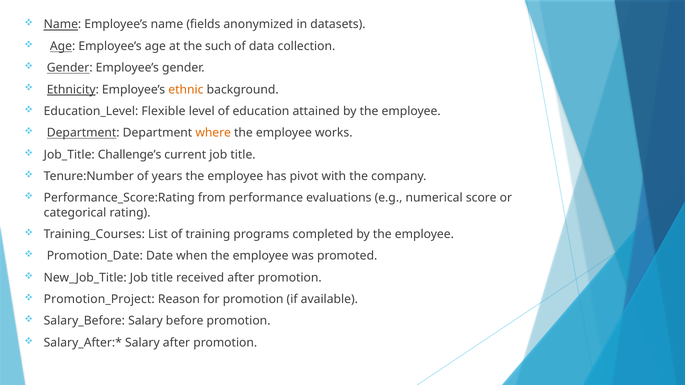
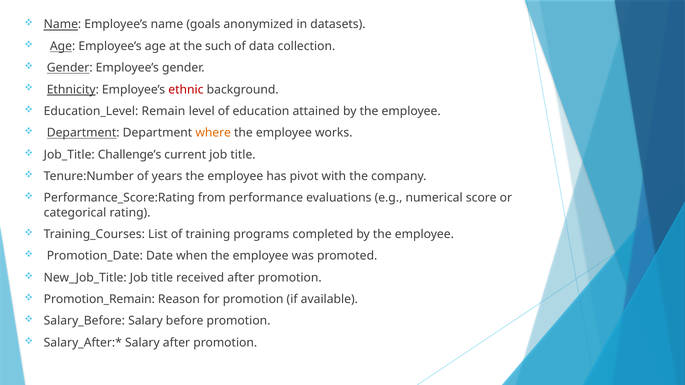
fields: fields -> goals
ethnic colour: orange -> red
Flexible: Flexible -> Remain
Promotion_Project: Promotion_Project -> Promotion_Remain
